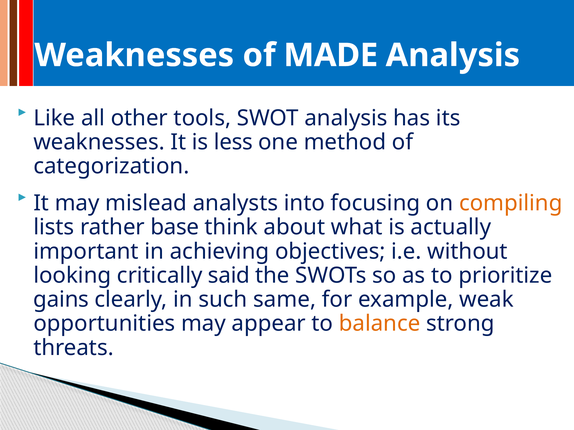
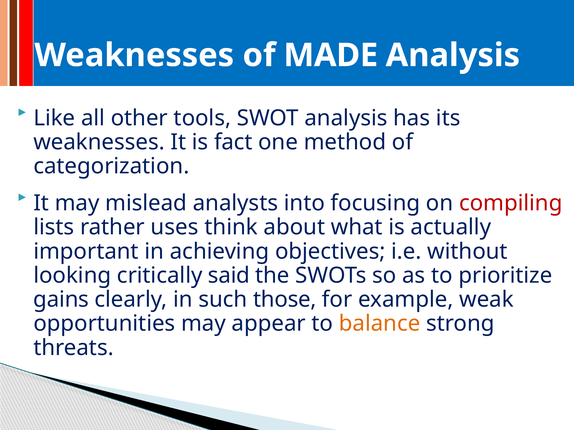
less: less -> fact
compiling colour: orange -> red
base: base -> uses
same: same -> those
